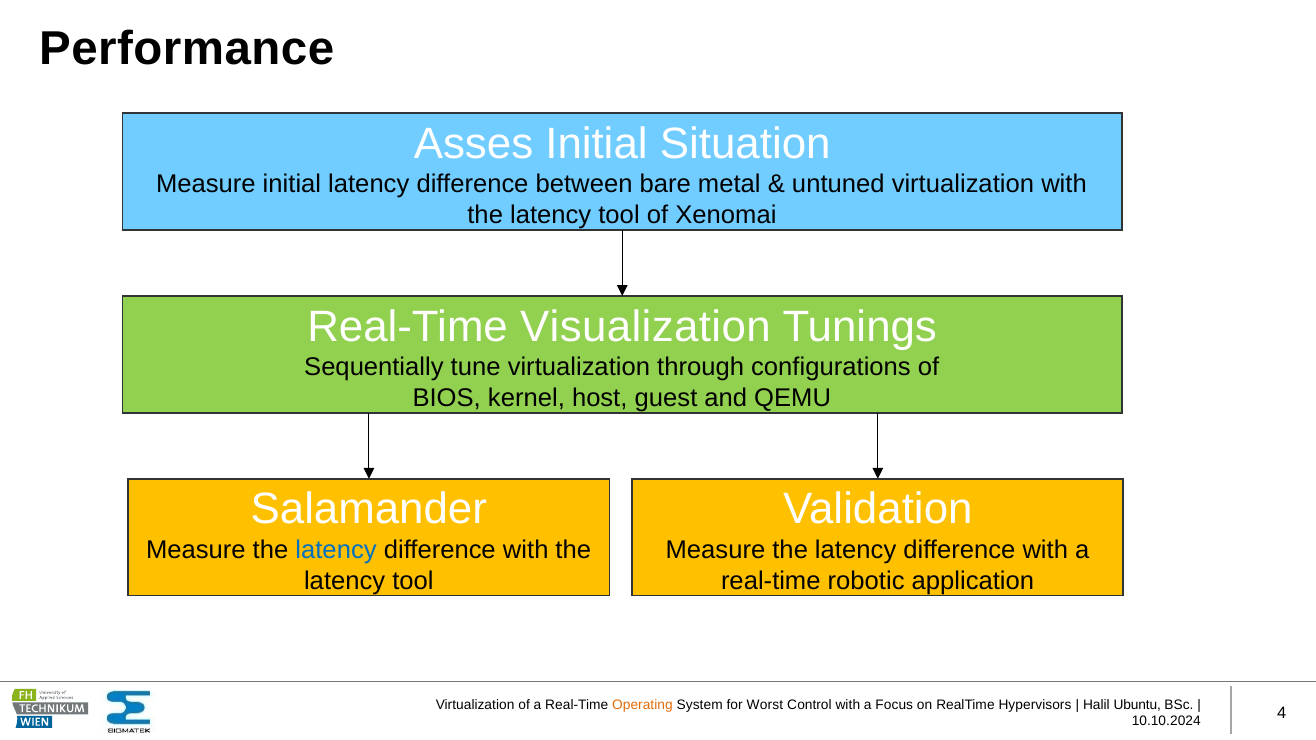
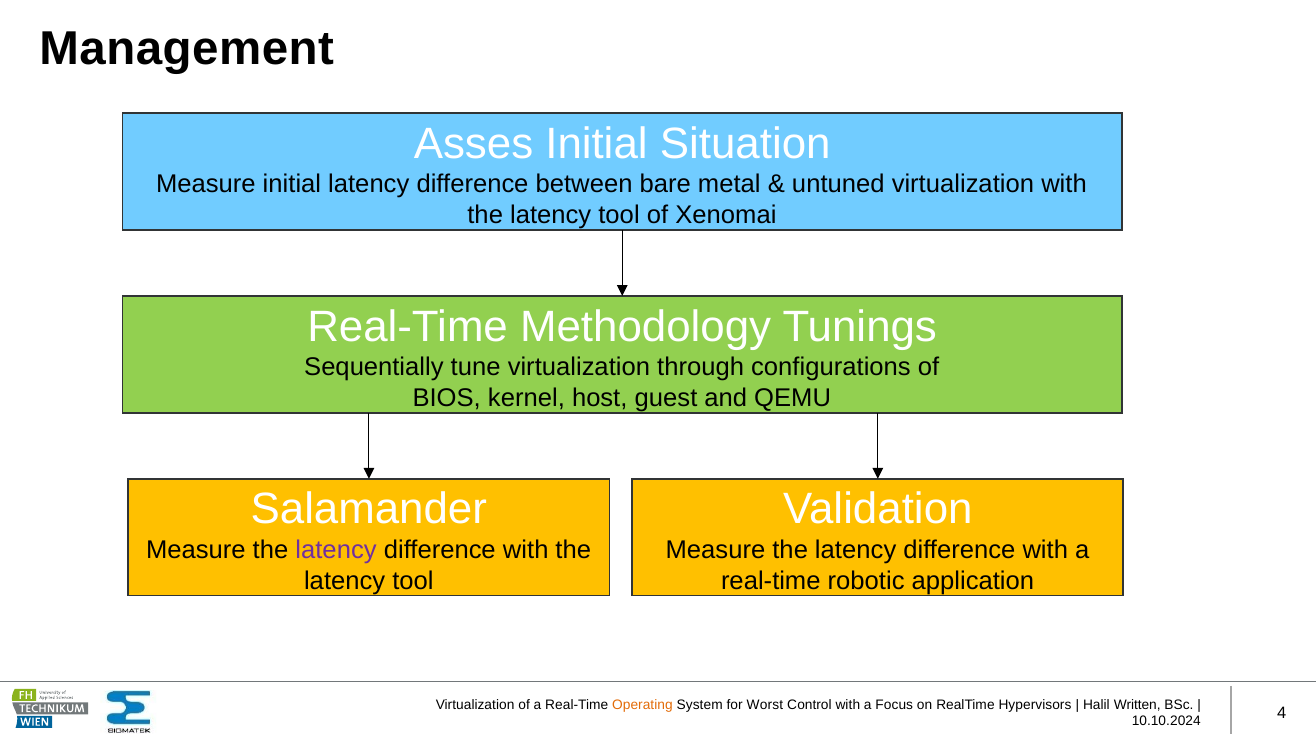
Performance: Performance -> Management
Visualization: Visualization -> Methodology
latency at (336, 550) colour: blue -> purple
Ubuntu: Ubuntu -> Written
